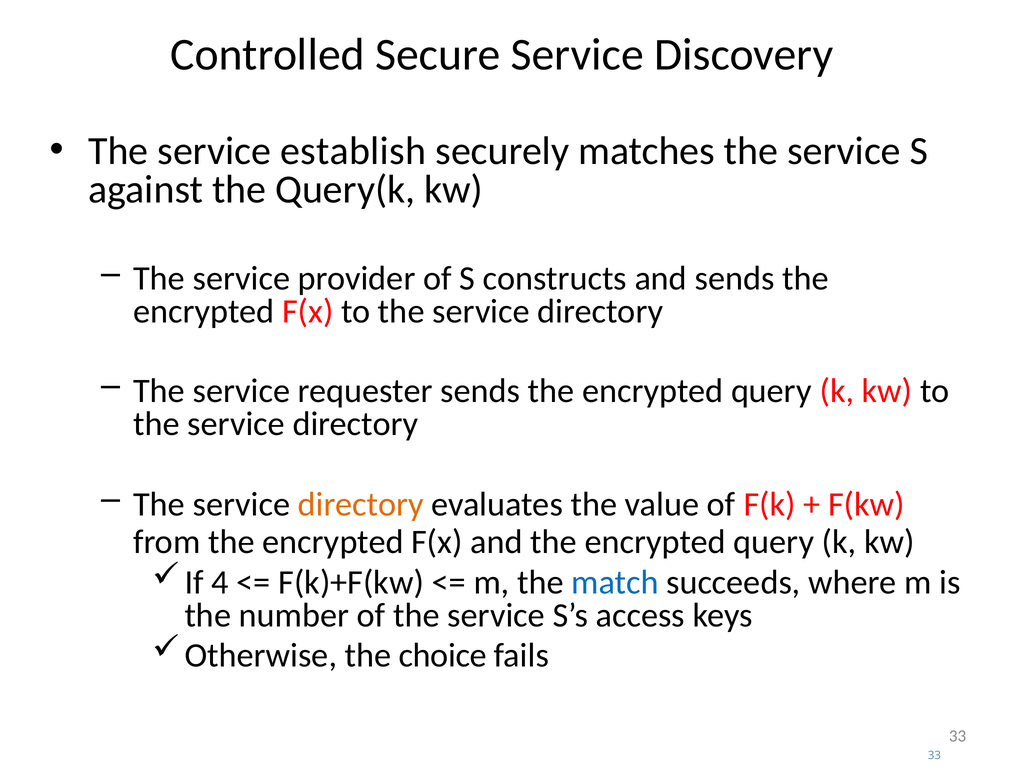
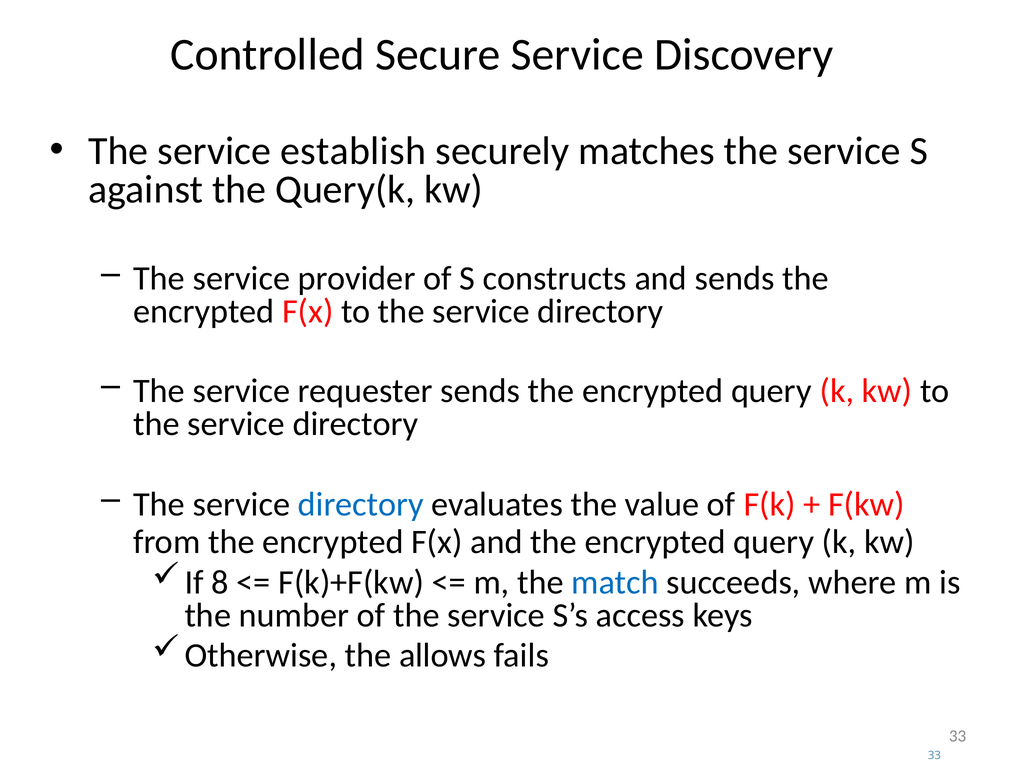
directory at (361, 504) colour: orange -> blue
4: 4 -> 8
choice: choice -> allows
